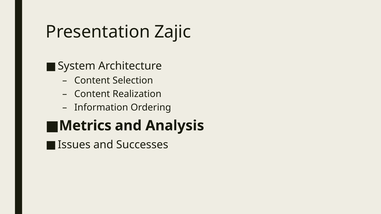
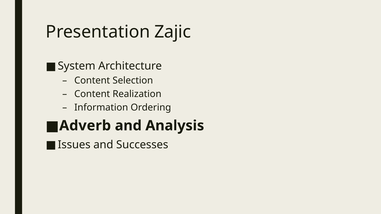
Metrics: Metrics -> Adverb
